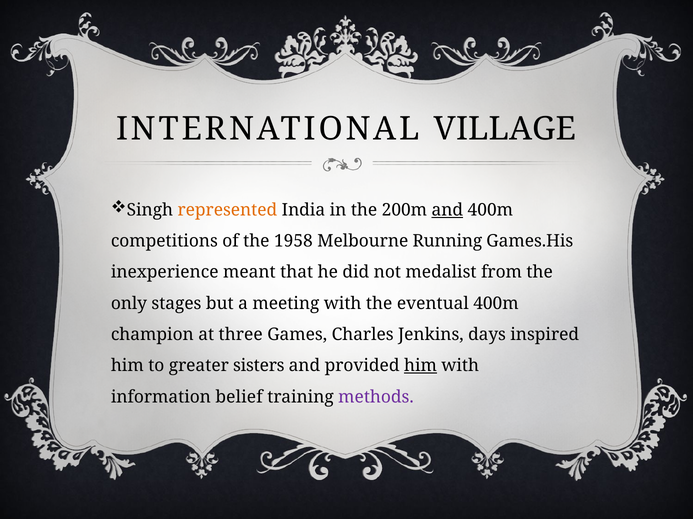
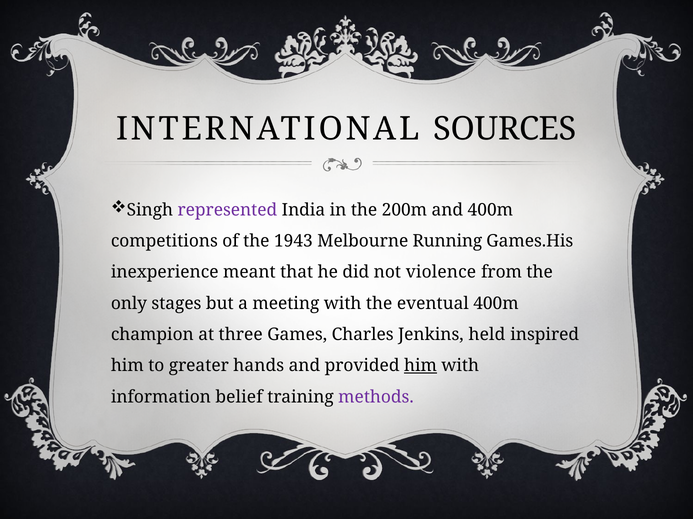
VILLAGE: VILLAGE -> SOURCES
represented colour: orange -> purple
and at (447, 210) underline: present -> none
1958: 1958 -> 1943
medalist: medalist -> violence
days: days -> held
sisters: sisters -> hands
